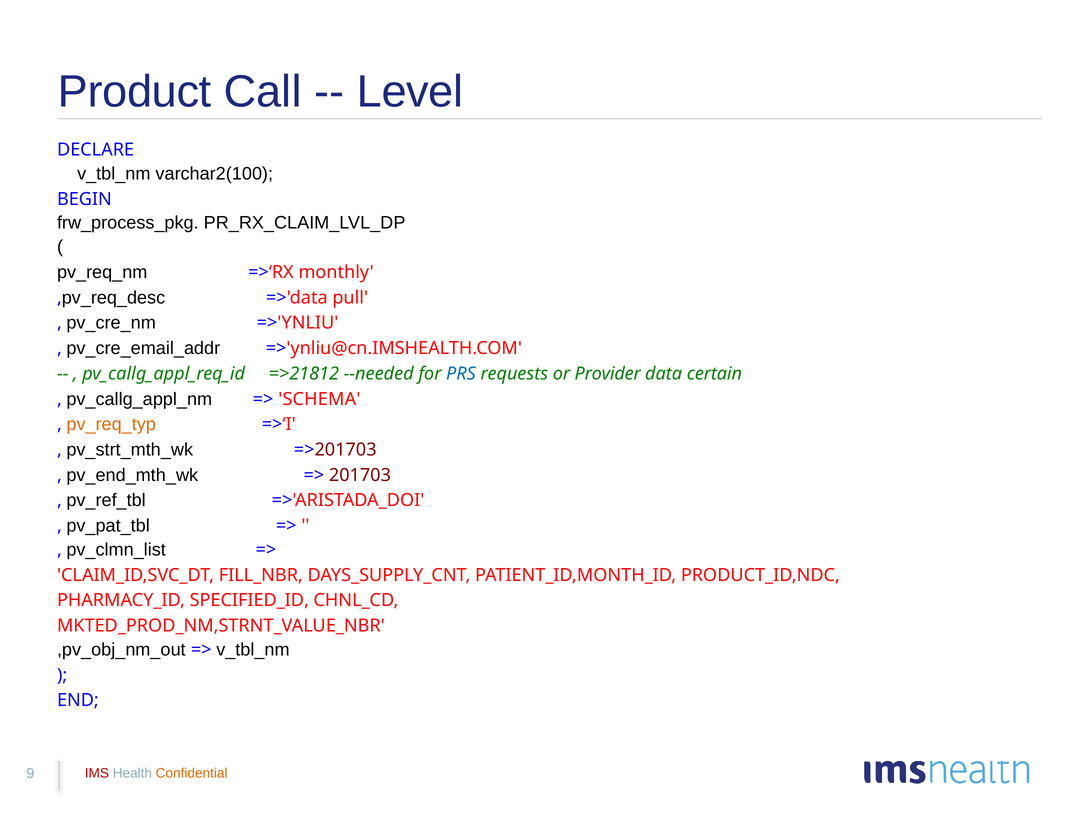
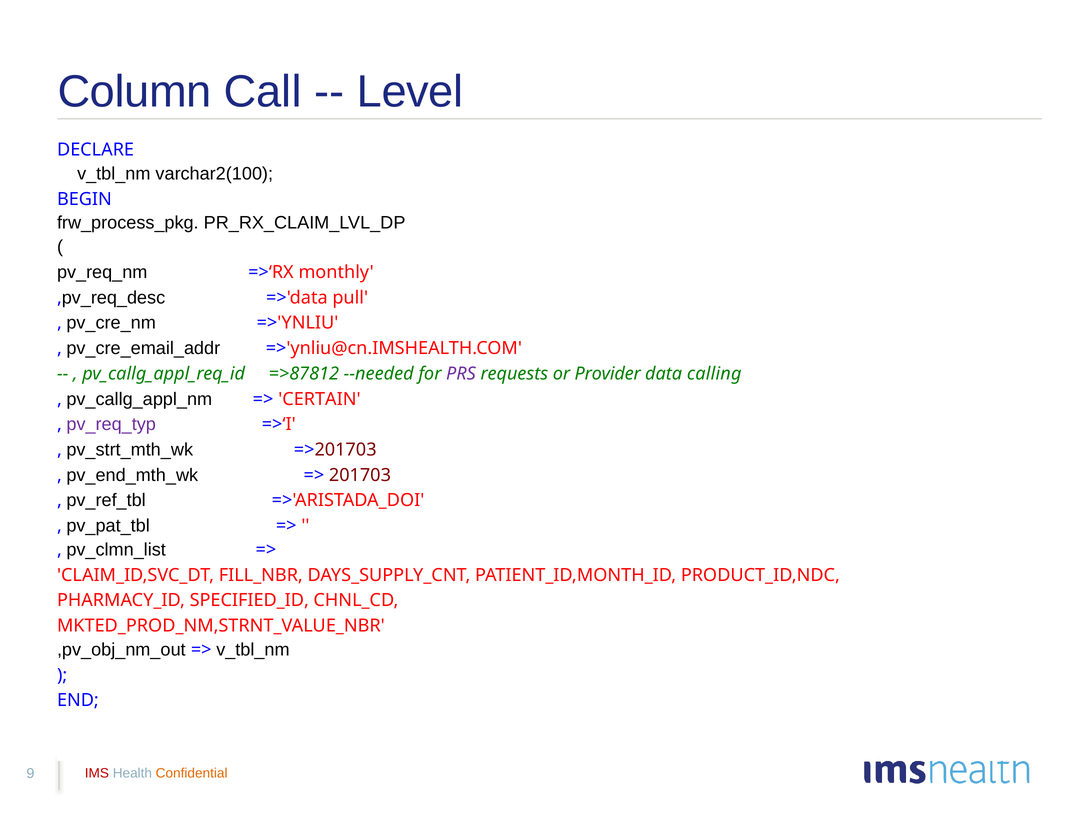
Product: Product -> Column
=>21812: =>21812 -> =>87812
PRS at (461, 374) colour: blue -> purple
certain: certain -> calling
SCHEMA: SCHEMA -> CERTAIN
pv_req_typ colour: orange -> purple
